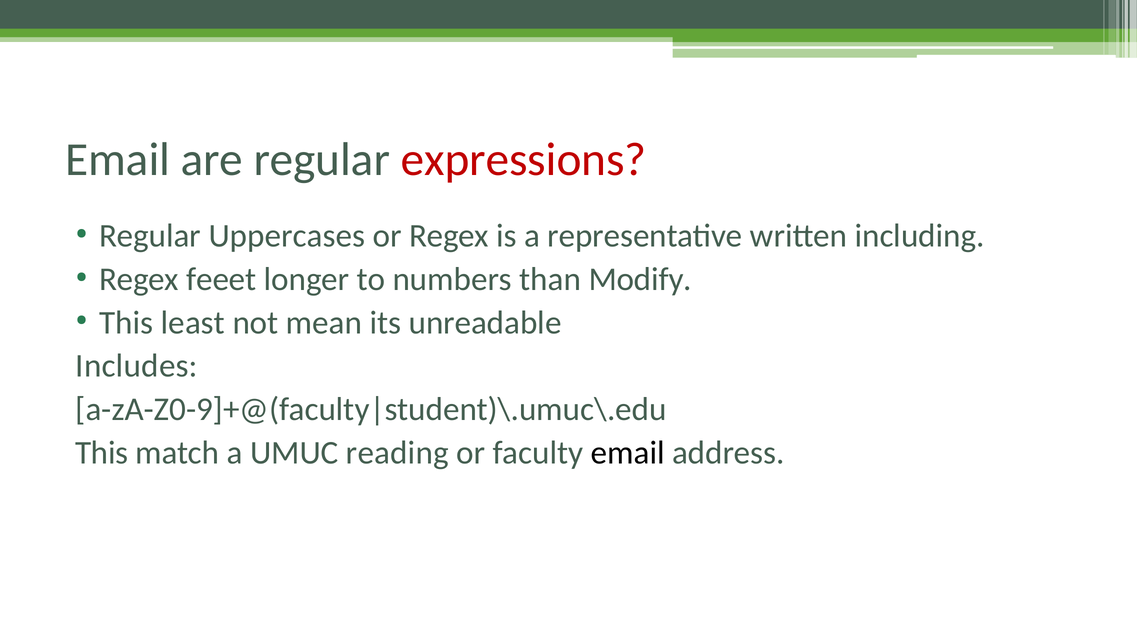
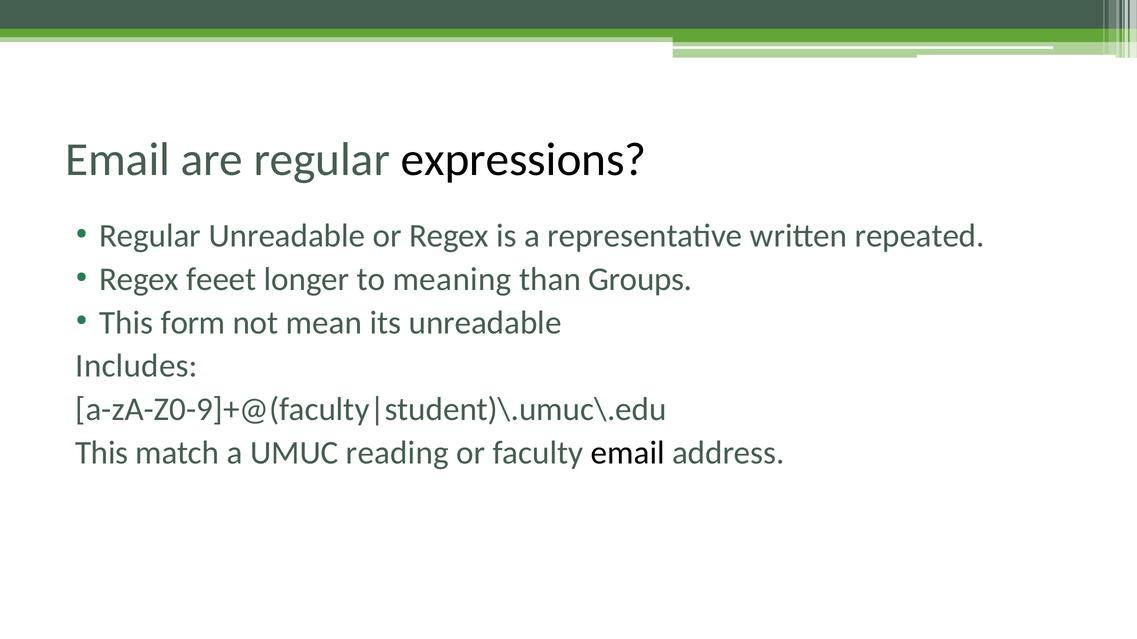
expressions colour: red -> black
Regular Uppercases: Uppercases -> Unreadable
including: including -> repeated
numbers: numbers -> meaning
Modify: Modify -> Groups
least: least -> form
